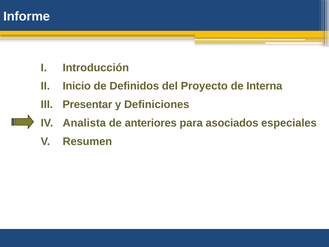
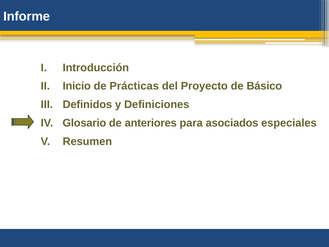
Definidos: Definidos -> Prácticas
Interna: Interna -> Básico
Presentar: Presentar -> Definidos
Analista: Analista -> Glosario
